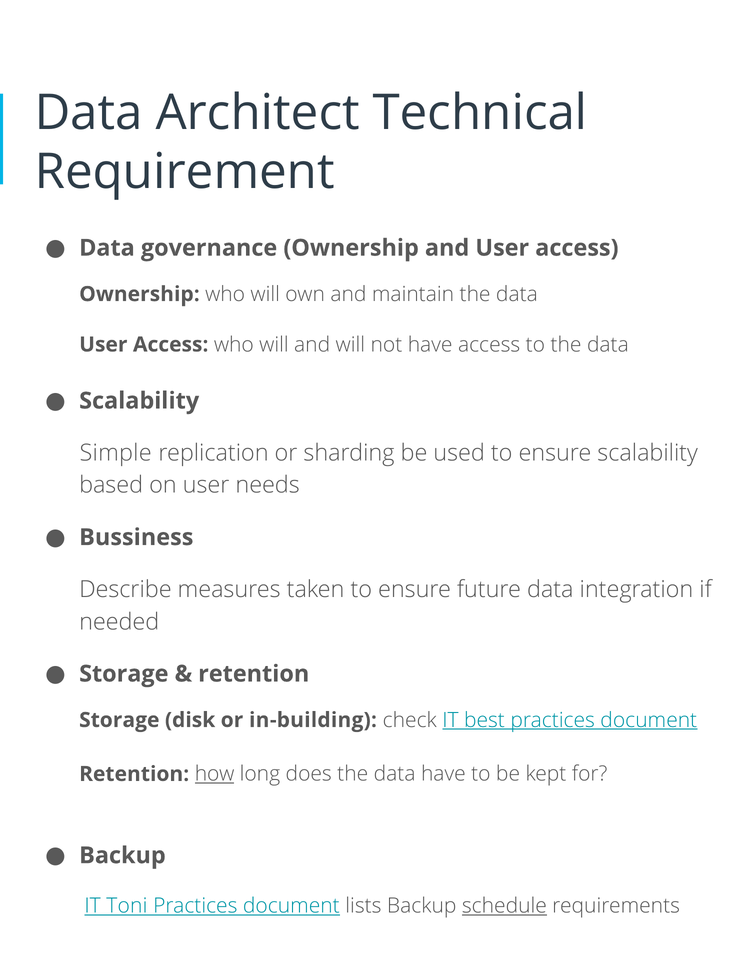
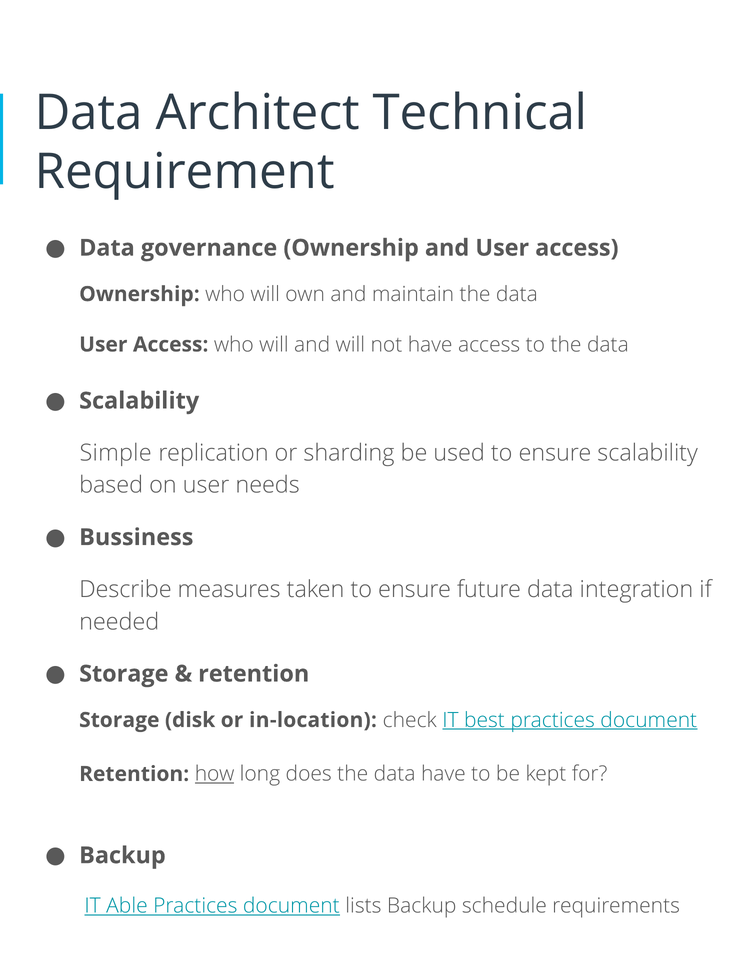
in-building: in-building -> in-location
Toni: Toni -> Able
schedule underline: present -> none
